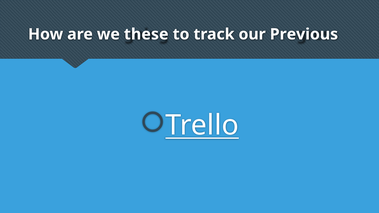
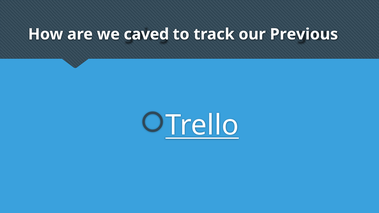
these: these -> caved
